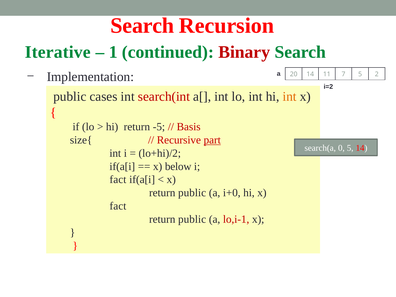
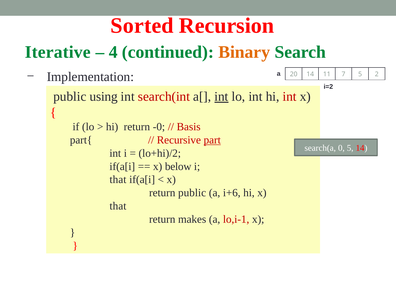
Search at (142, 26): Search -> Sorted
1: 1 -> 4
Binary colour: red -> orange
cases: cases -> using
int at (221, 97) underline: none -> present
int at (290, 97) colour: orange -> red
-5: -5 -> -0
size{: size{ -> part{
fact at (118, 180): fact -> that
i+0: i+0 -> i+6
fact at (118, 206): fact -> that
public at (192, 219): public -> makes
